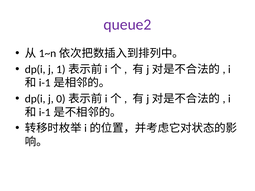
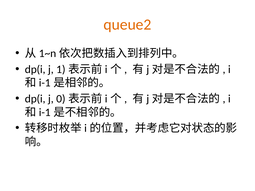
queue2 colour: purple -> orange
